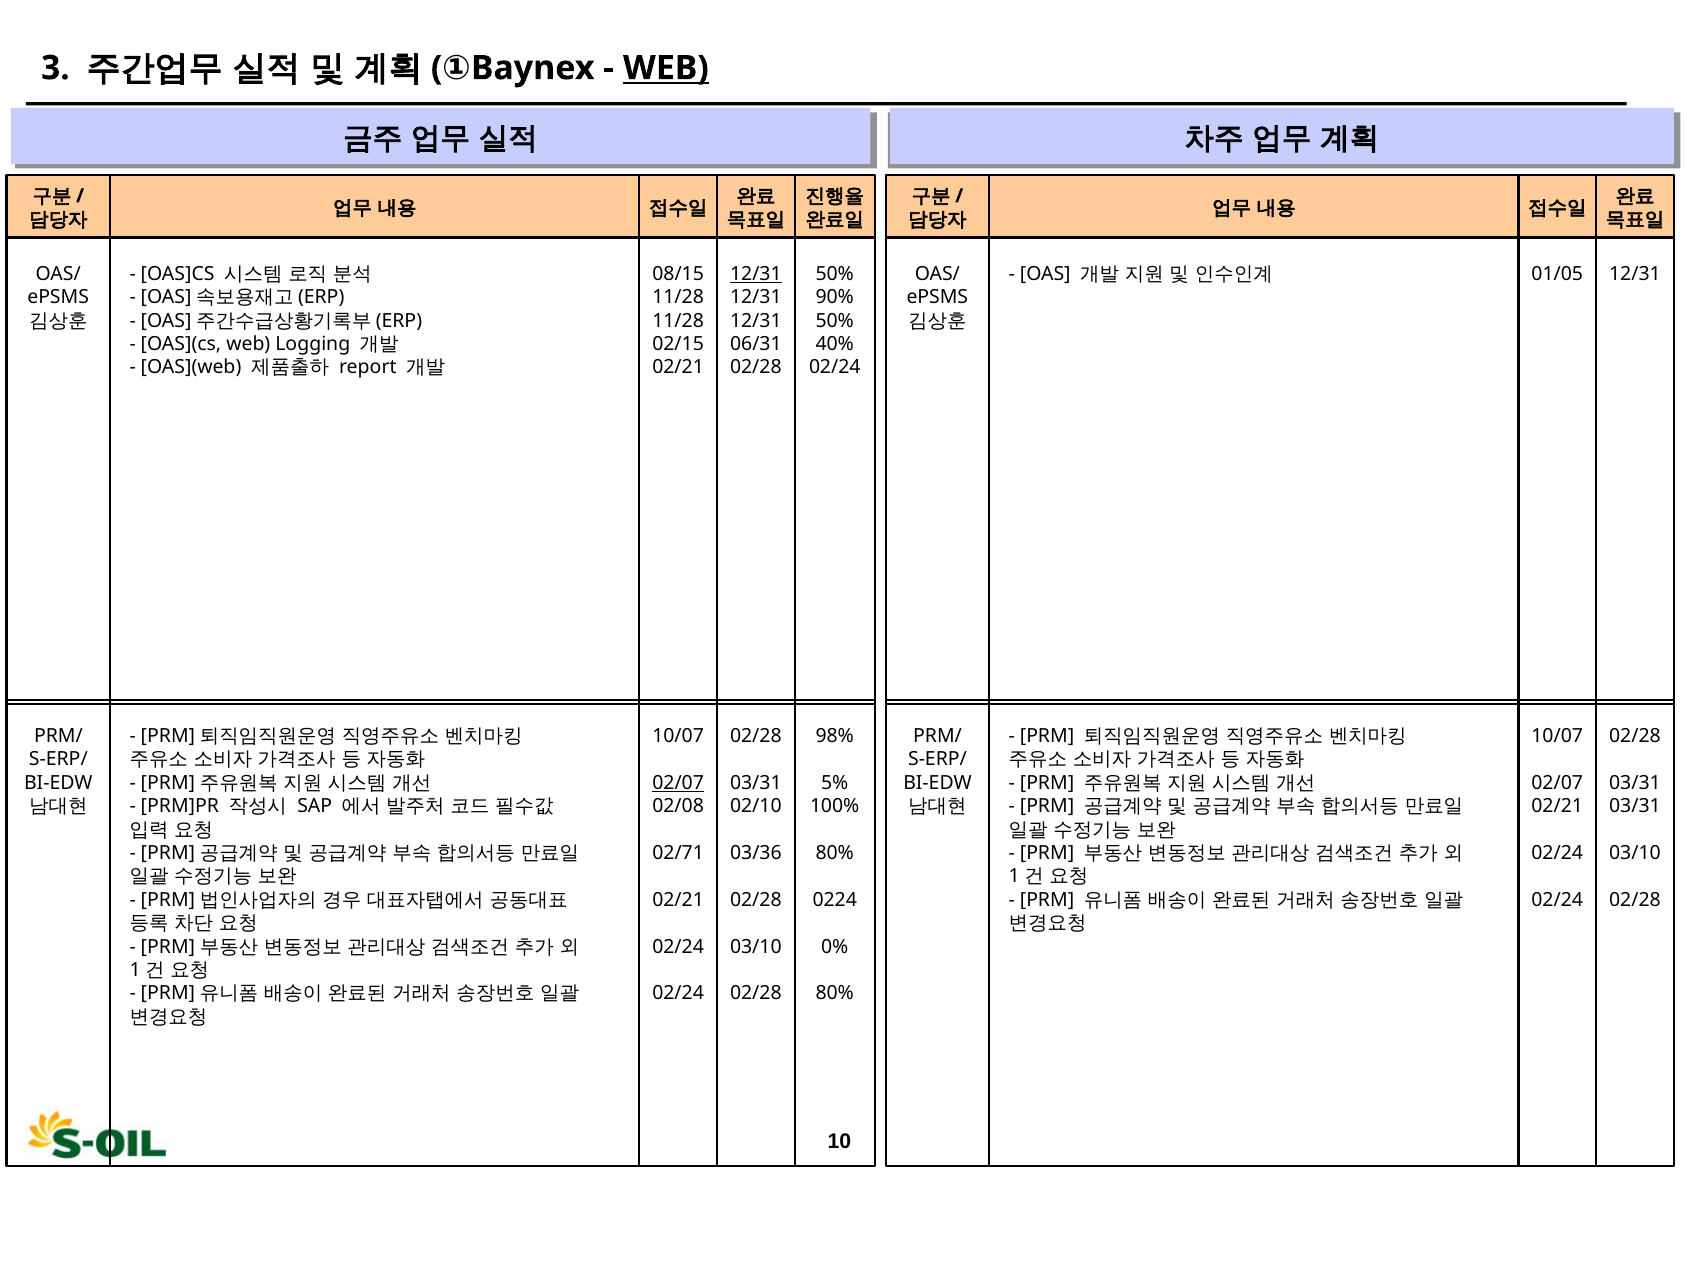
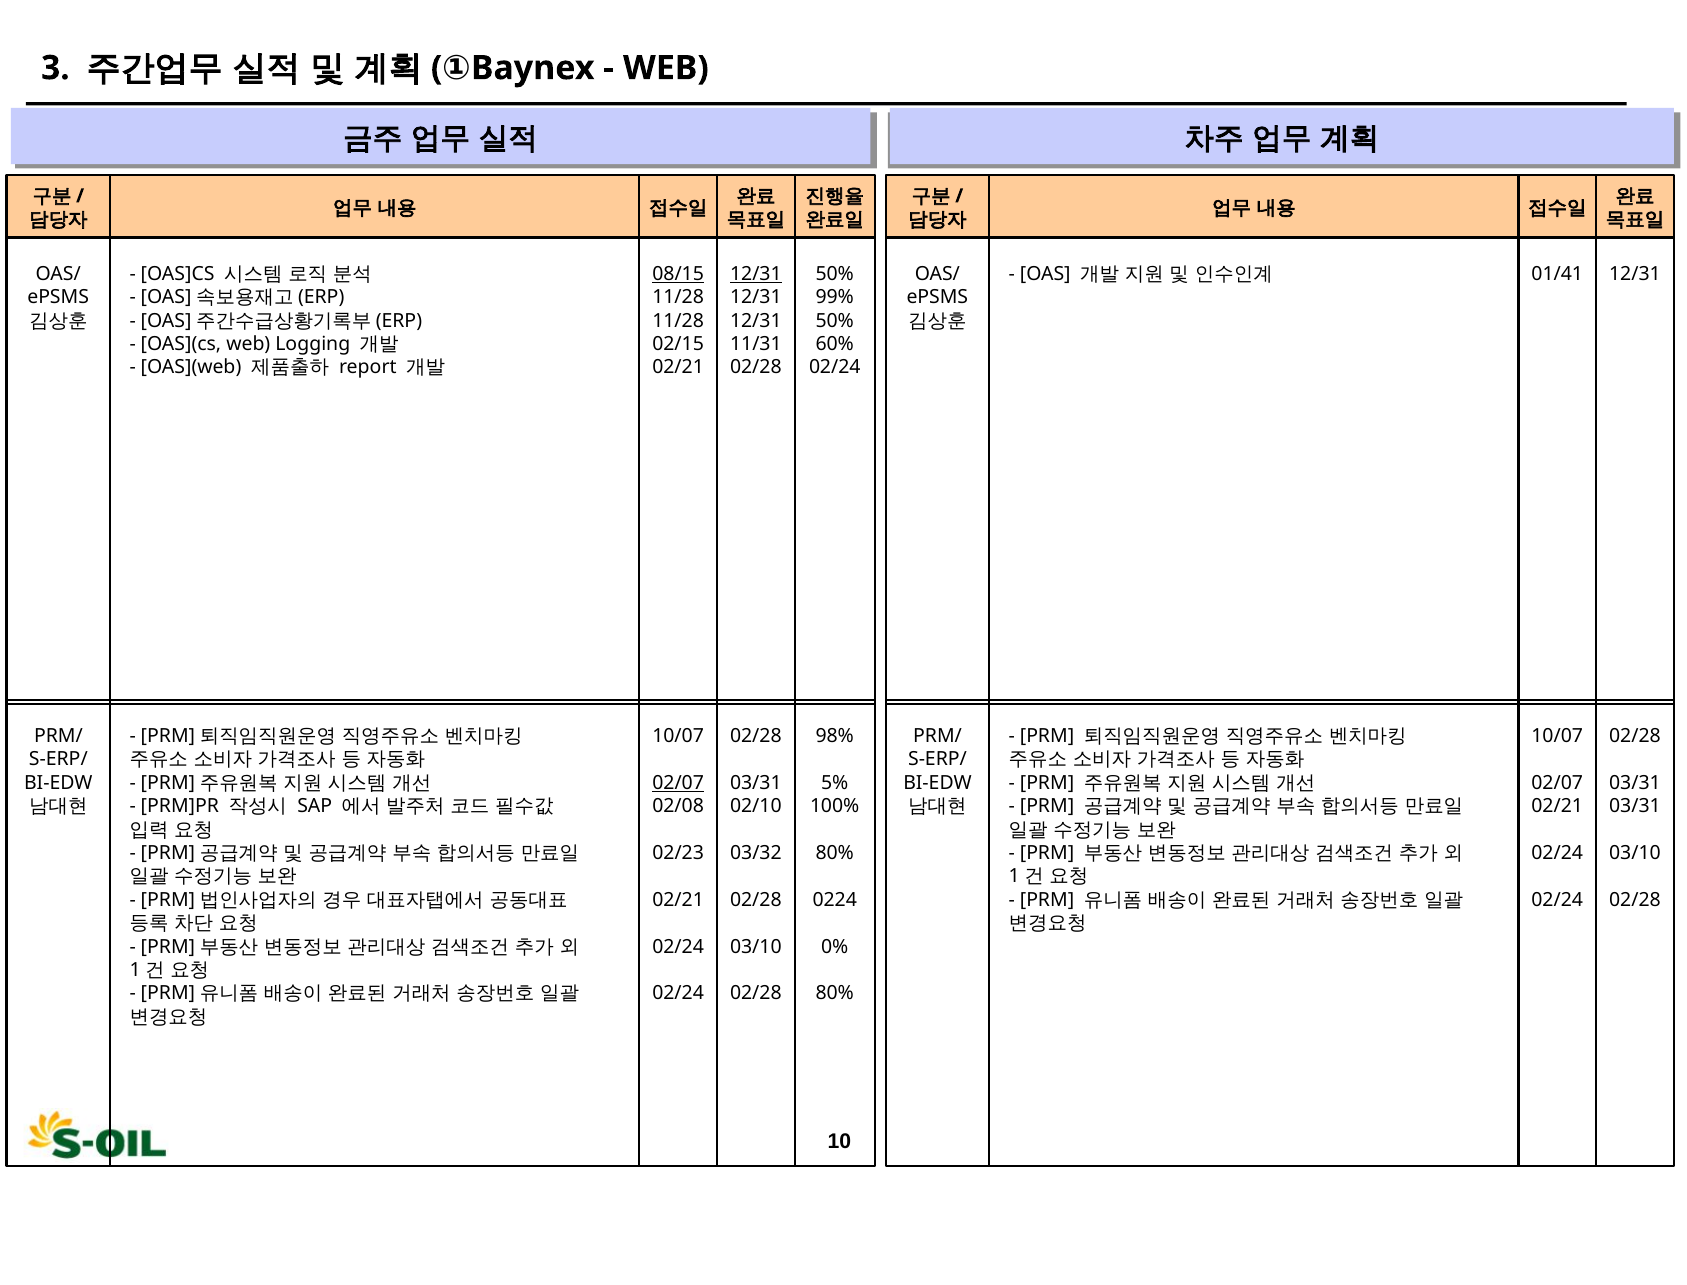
WEB at (666, 68) underline: present -> none
08/15 underline: none -> present
01/05: 01/05 -> 01/41
90%: 90% -> 99%
06/31: 06/31 -> 11/31
40%: 40% -> 60%
02/71: 02/71 -> 02/23
03/36: 03/36 -> 03/32
